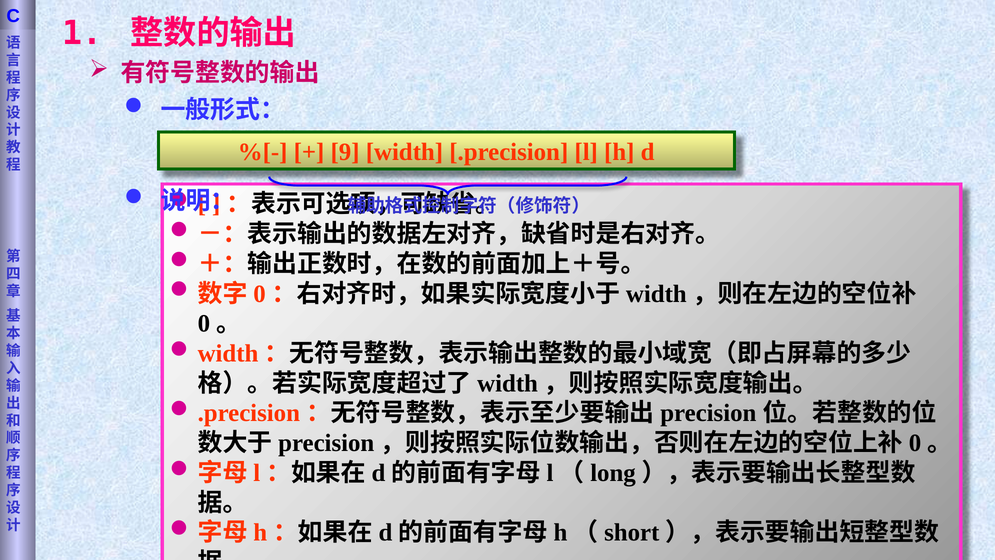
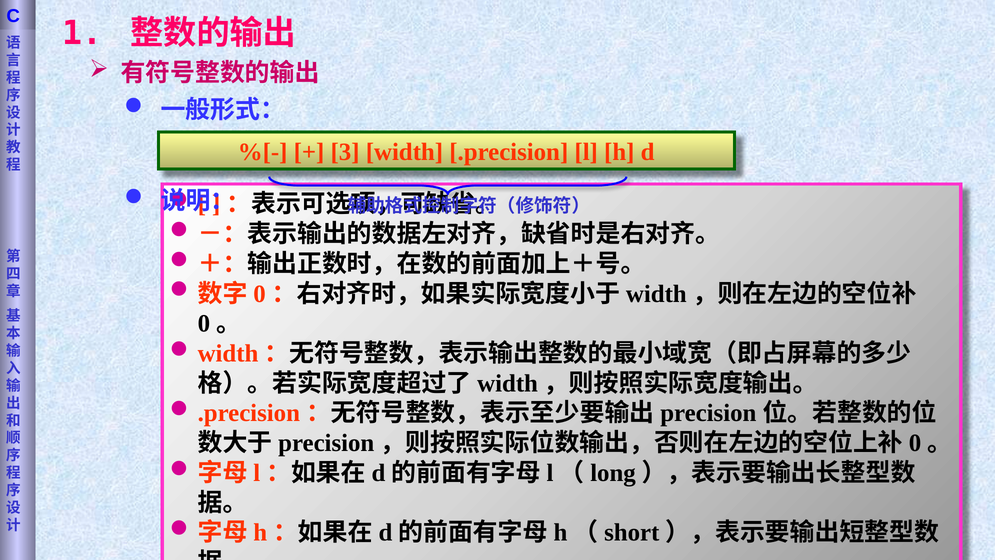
9: 9 -> 3
